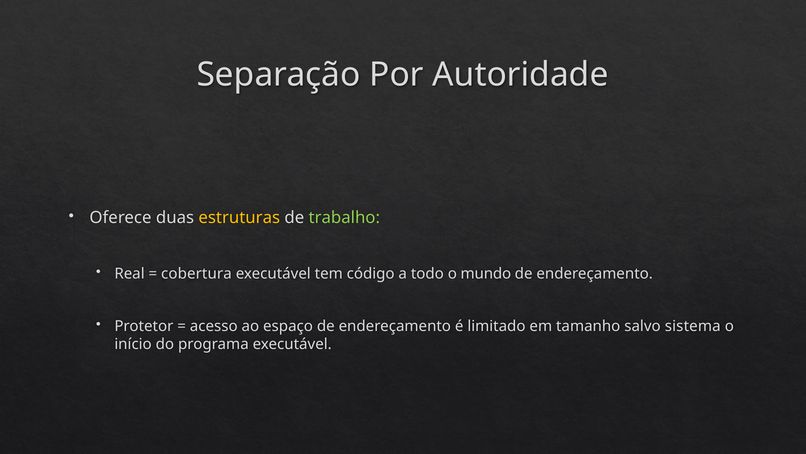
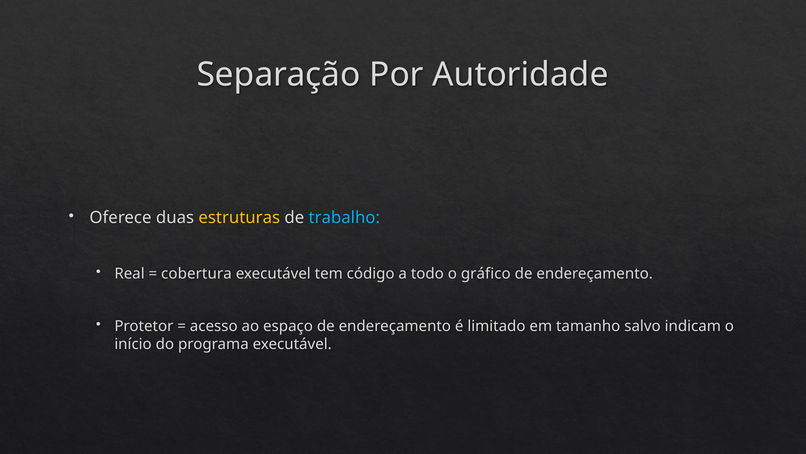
trabalho colour: light green -> light blue
mundo: mundo -> gráfico
sistema: sistema -> indicam
